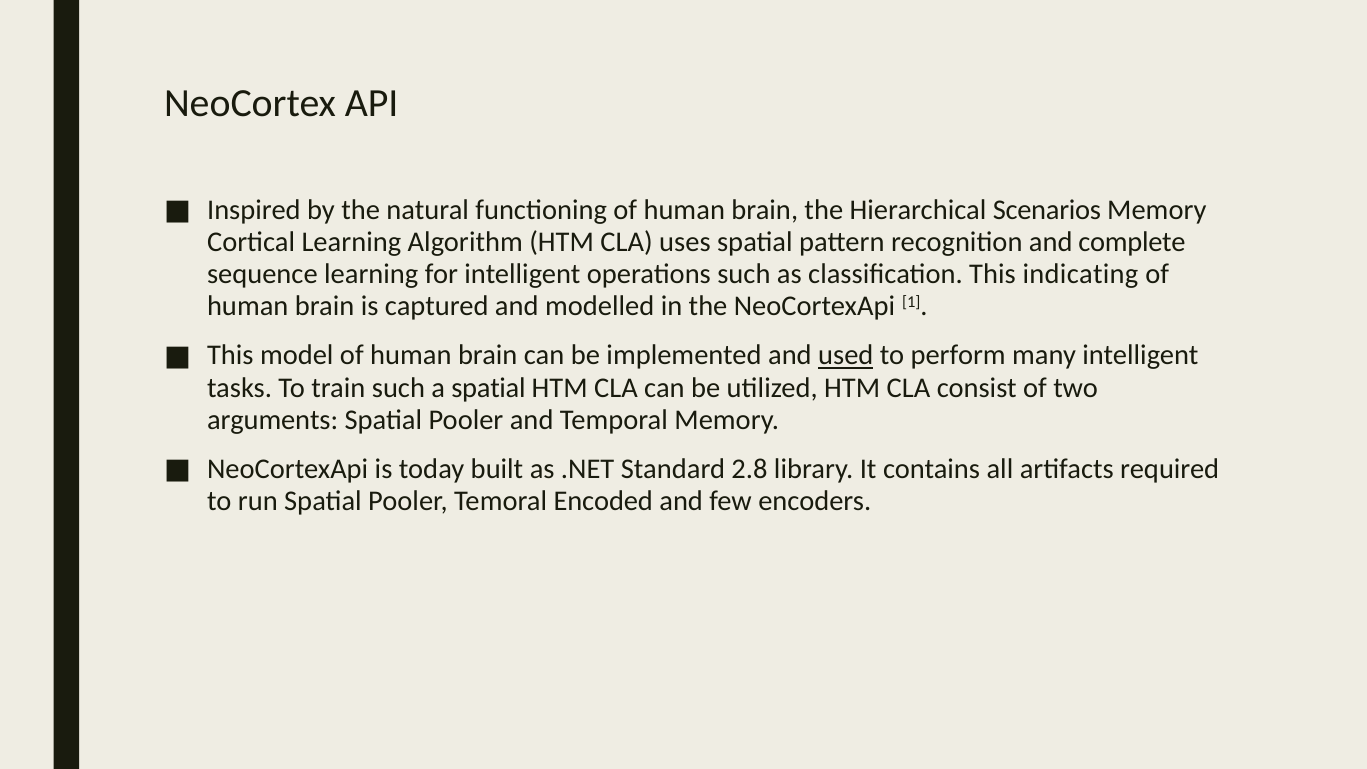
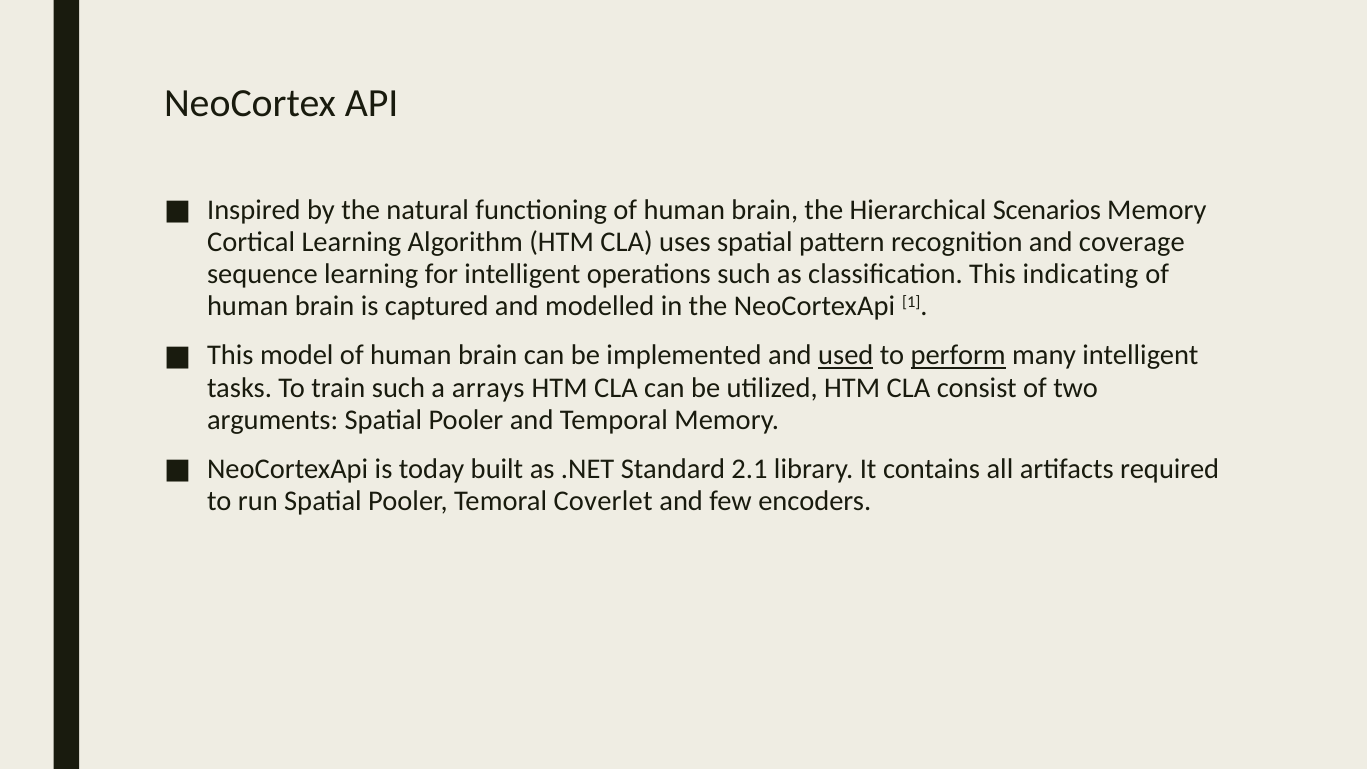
complete: complete -> coverage
perform underline: none -> present
a spatial: spatial -> arrays
2.8: 2.8 -> 2.1
Encoded: Encoded -> Coverlet
